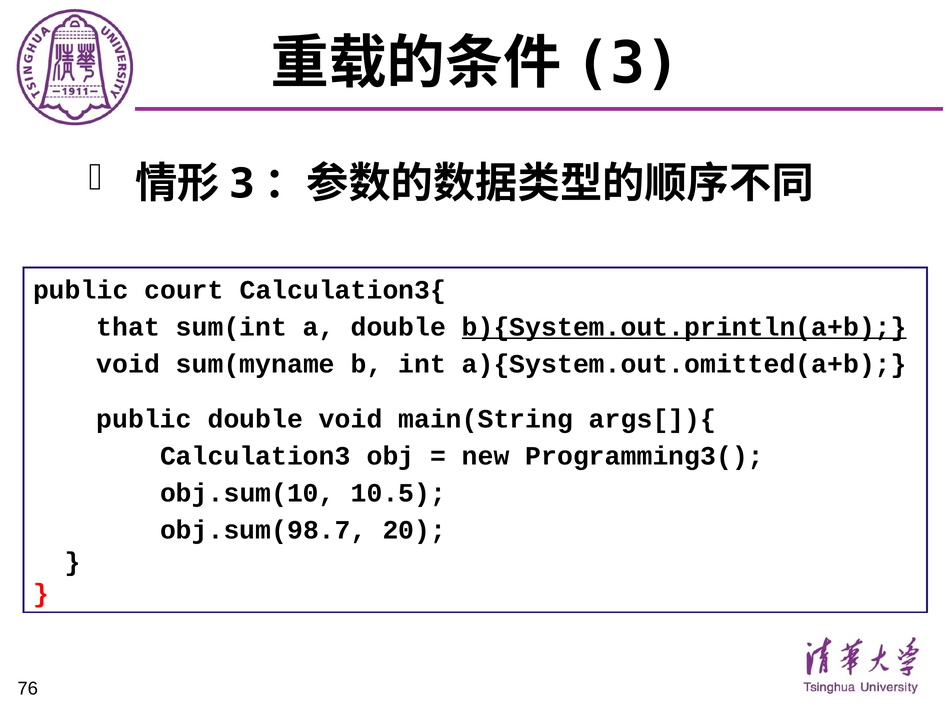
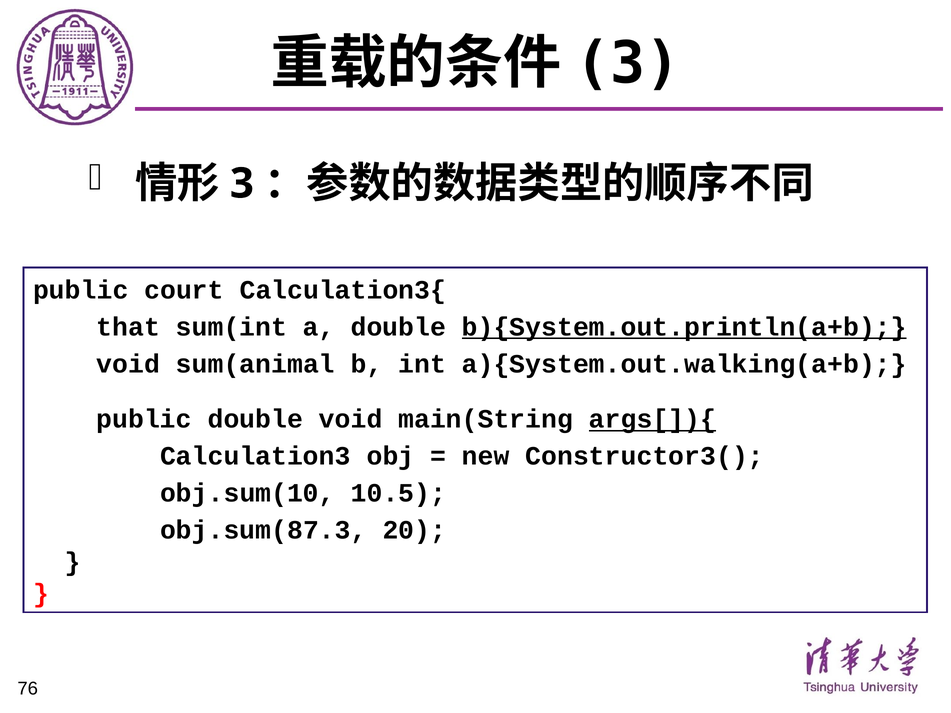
sum(myname: sum(myname -> sum(animal
a){System.out.omitted(a+b: a){System.out.omitted(a+b -> a){System.out.walking(a+b
args[]){ underline: none -> present
Programming3(: Programming3( -> Constructor3(
obj.sum(98.7: obj.sum(98.7 -> obj.sum(87.3
